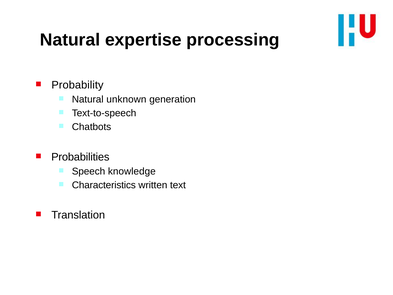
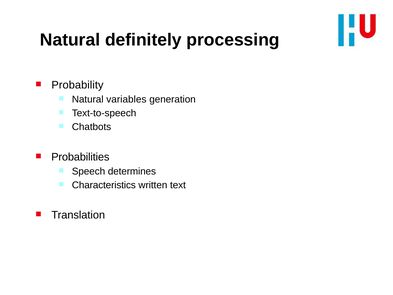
expertise: expertise -> definitely
unknown: unknown -> variables
knowledge: knowledge -> determines
